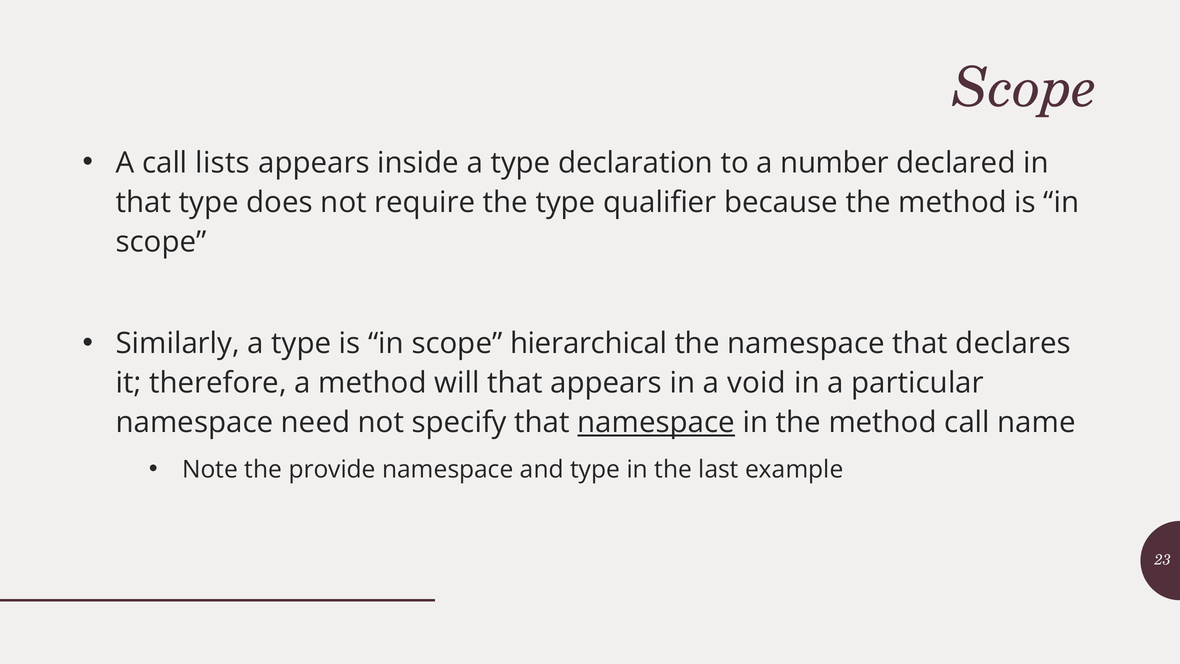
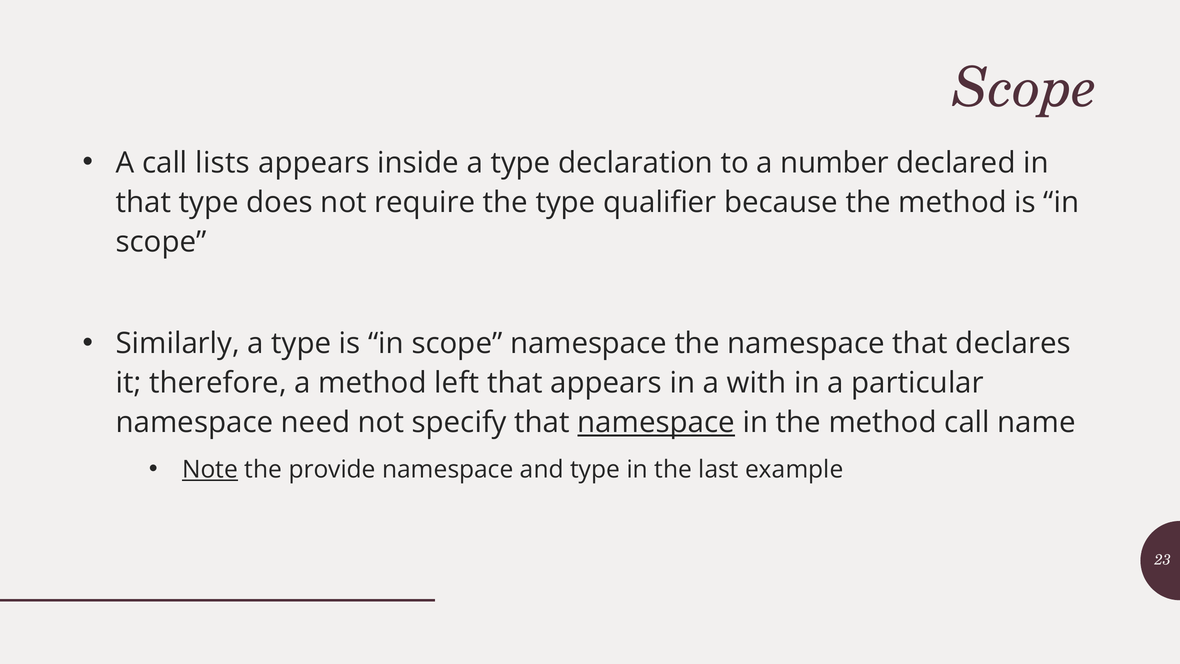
scope hierarchical: hierarchical -> namespace
will: will -> left
void: void -> with
Note underline: none -> present
